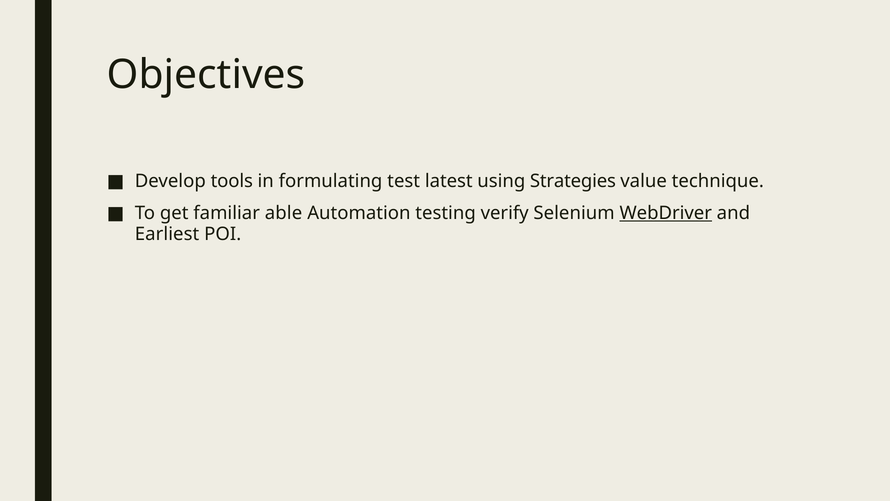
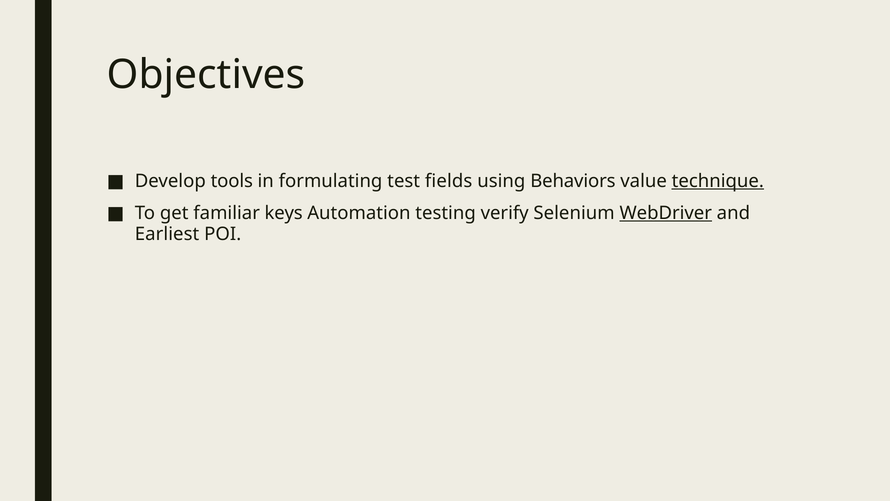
latest: latest -> fields
Strategies: Strategies -> Behaviors
technique underline: none -> present
able: able -> keys
